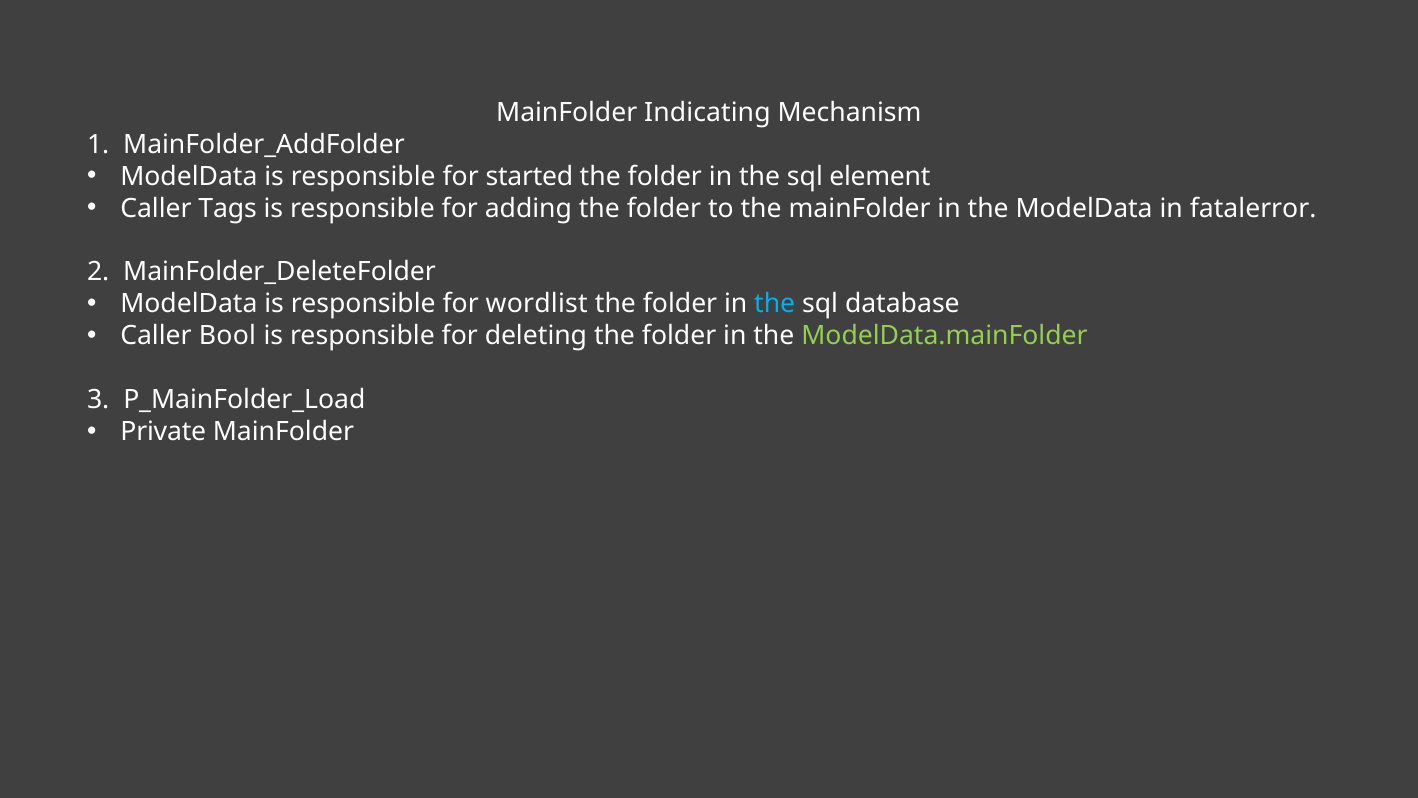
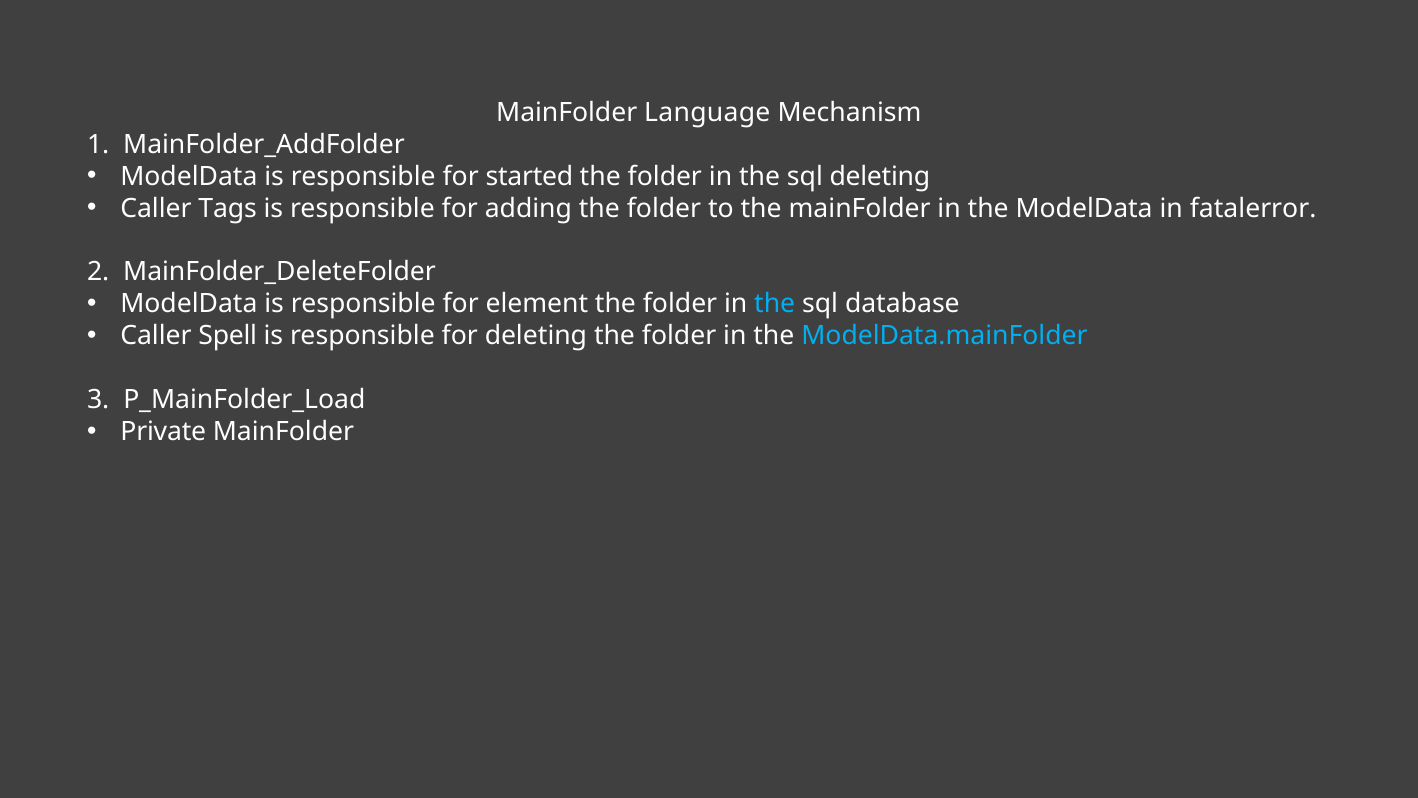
Indicating: Indicating -> Language
sql element: element -> deleting
wordlist: wordlist -> element
Bool: Bool -> Spell
ModelData.mainFolder colour: light green -> light blue
